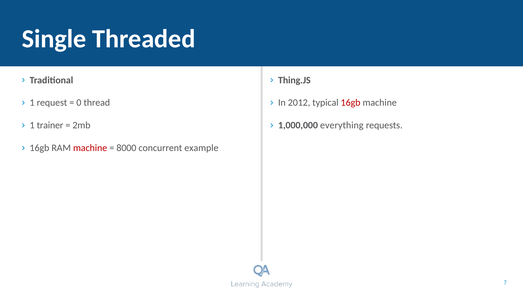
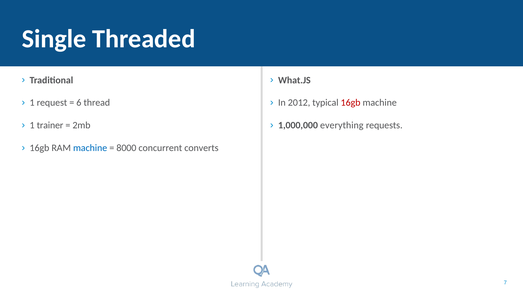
Thing.JS: Thing.JS -> What.JS
0: 0 -> 6
machine at (90, 148) colour: red -> blue
example: example -> converts
